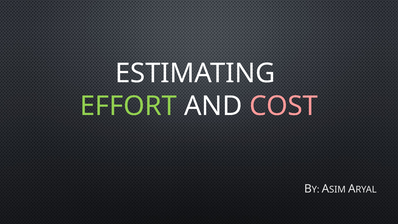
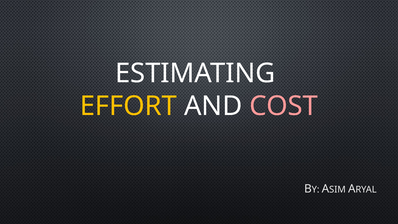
EFFORT colour: light green -> yellow
